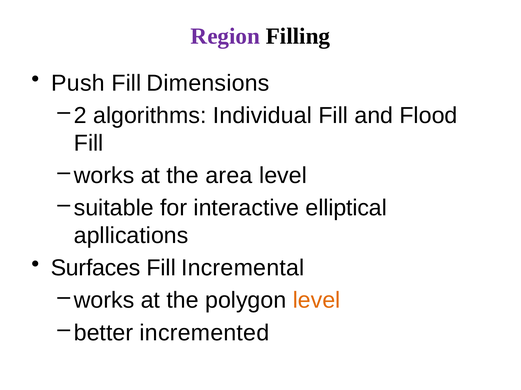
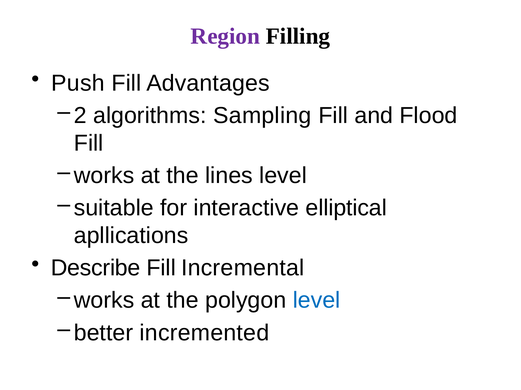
Dimensions: Dimensions -> Advantages
Individual: Individual -> Sampling
area: area -> lines
Surfaces: Surfaces -> Describe
level at (317, 301) colour: orange -> blue
